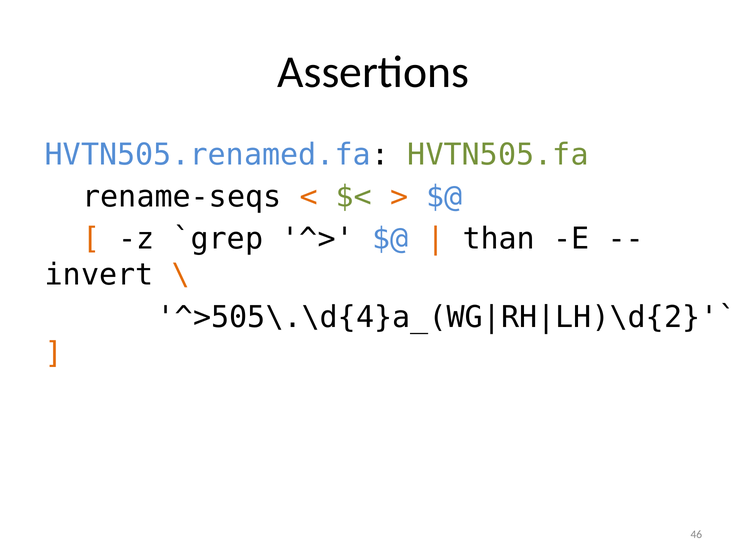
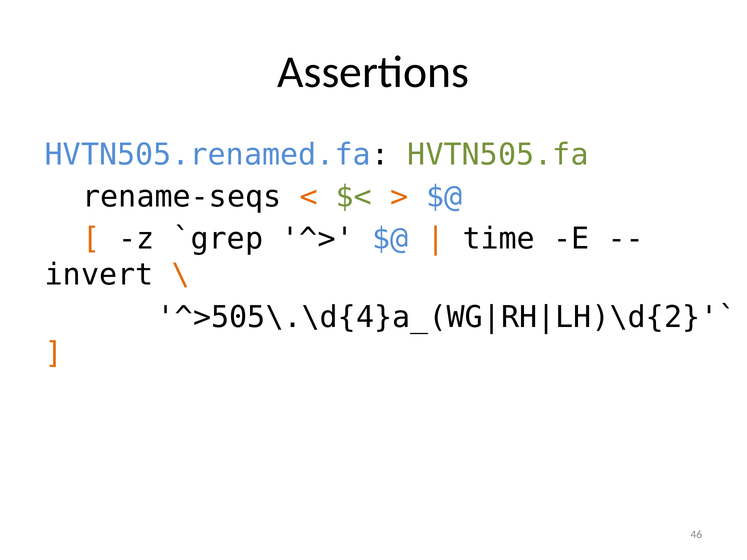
than: than -> time
